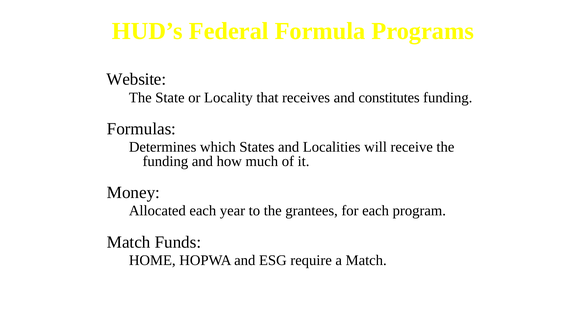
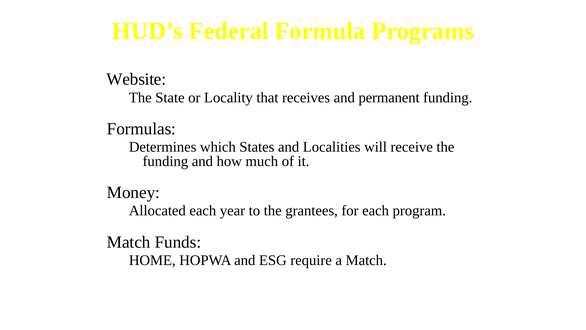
constitutes: constitutes -> permanent
